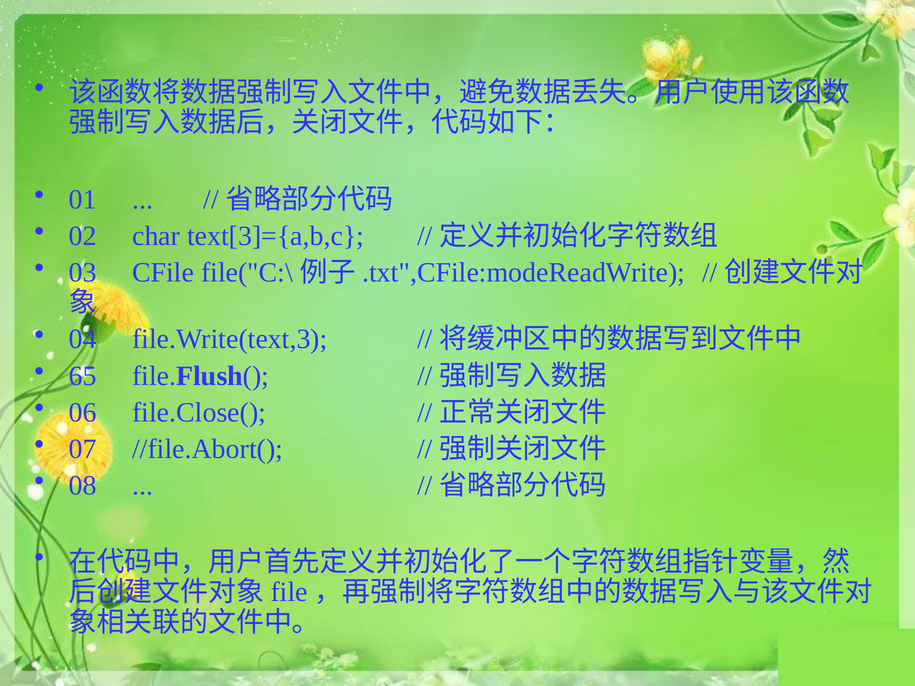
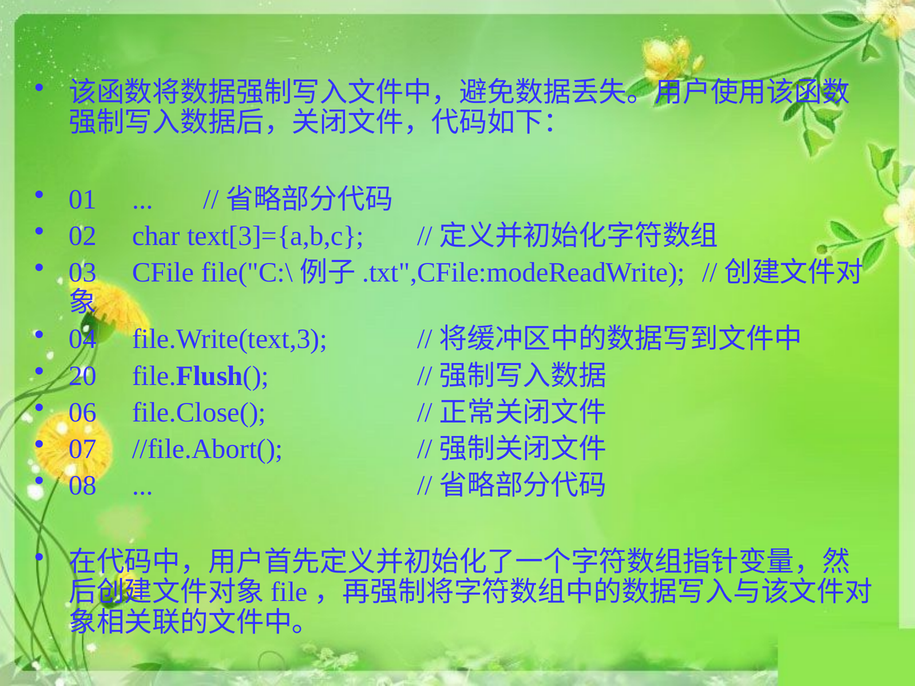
65: 65 -> 20
